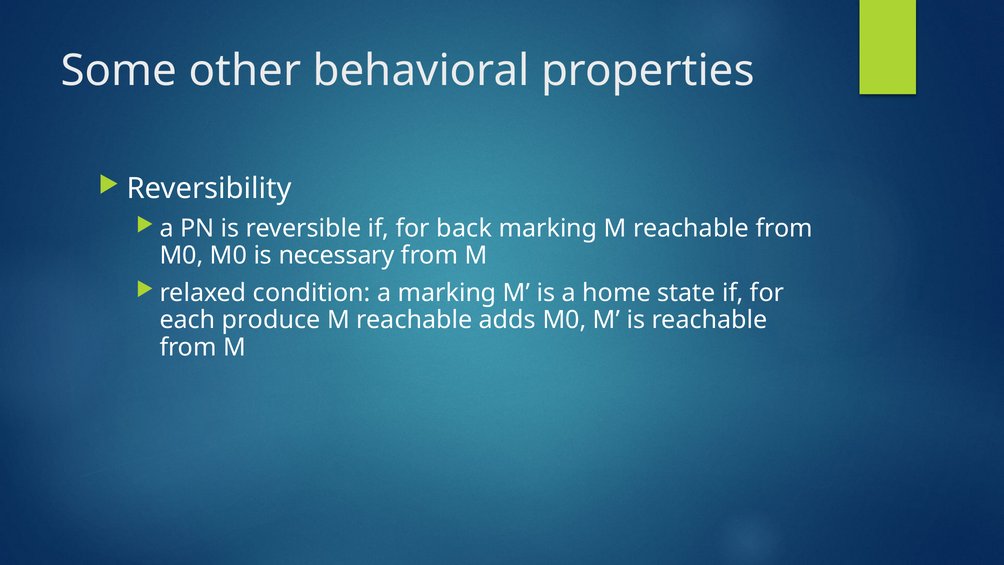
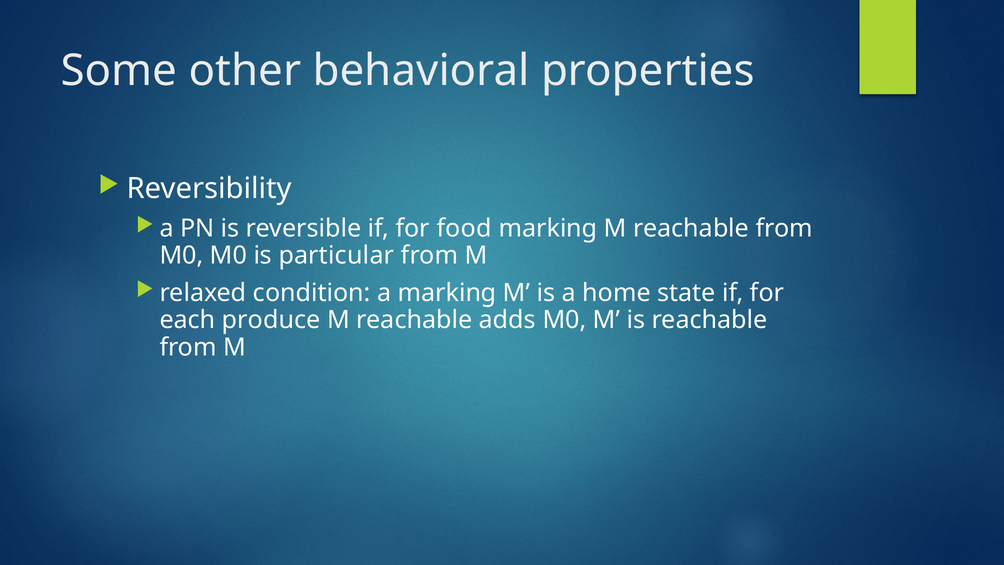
back: back -> food
necessary: necessary -> particular
